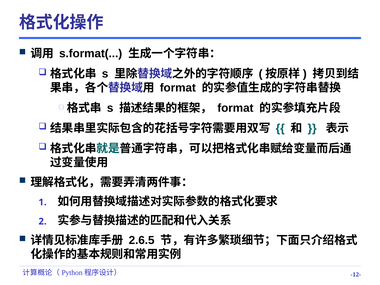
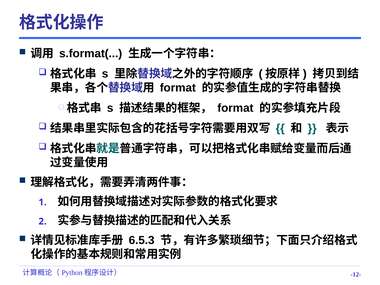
2.6.5: 2.6.5 -> 6.5.3
